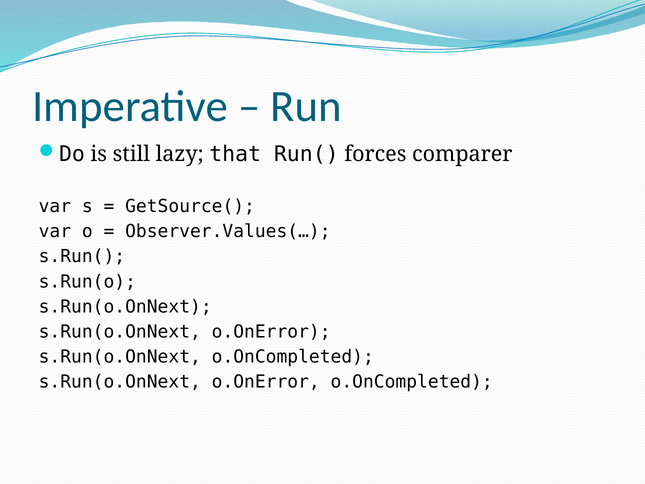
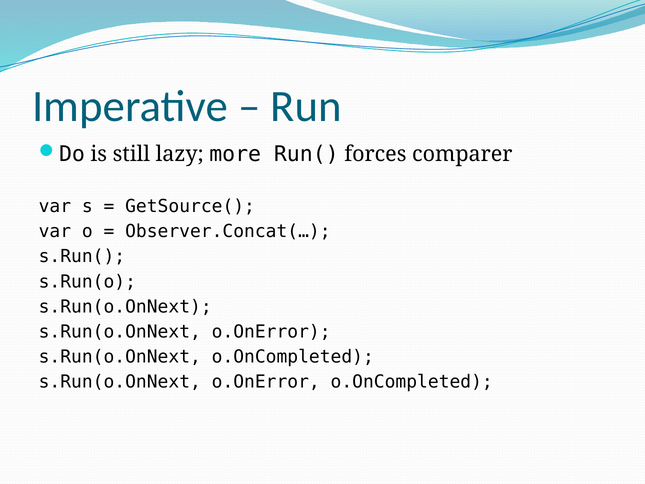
that: that -> more
Observer.Values(…: Observer.Values(… -> Observer.Concat(…
